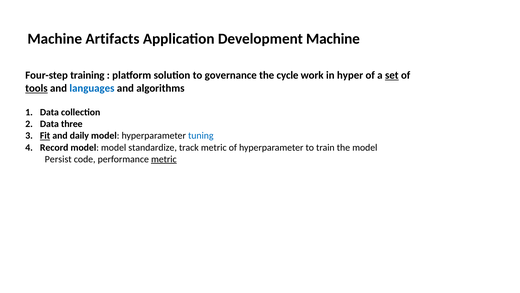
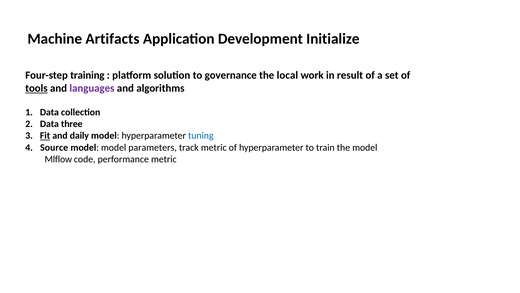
Development Machine: Machine -> Initialize
cycle: cycle -> local
hyper: hyper -> result
set underline: present -> none
languages colour: blue -> purple
Record: Record -> Source
standardize: standardize -> parameters
Persist: Persist -> Mlflow
metric at (164, 159) underline: present -> none
